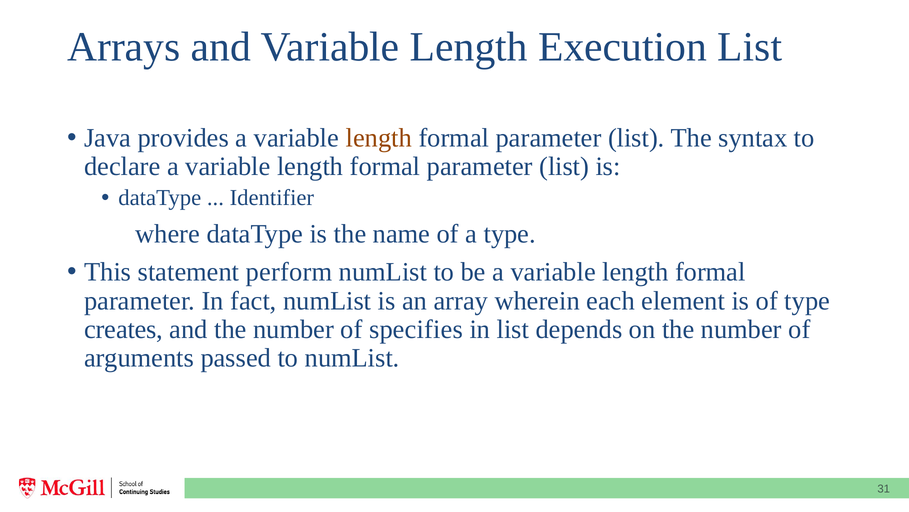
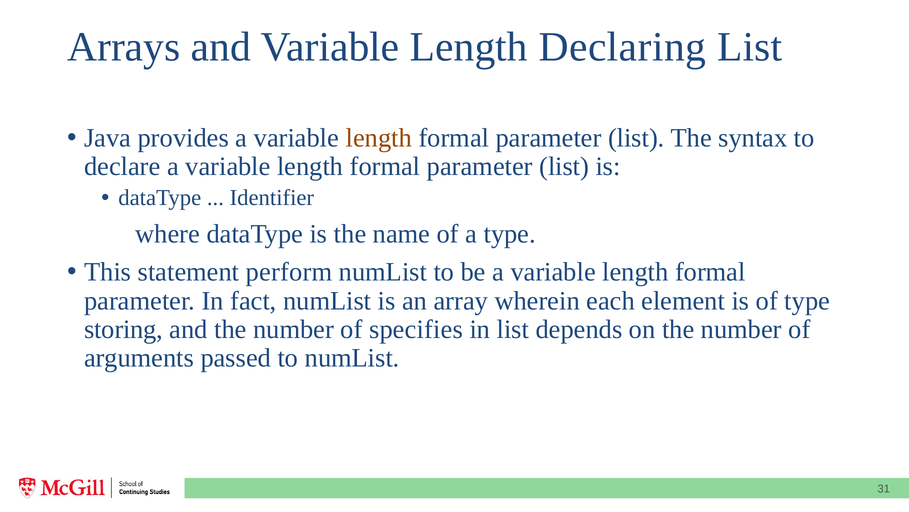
Execution: Execution -> Declaring
creates: creates -> storing
